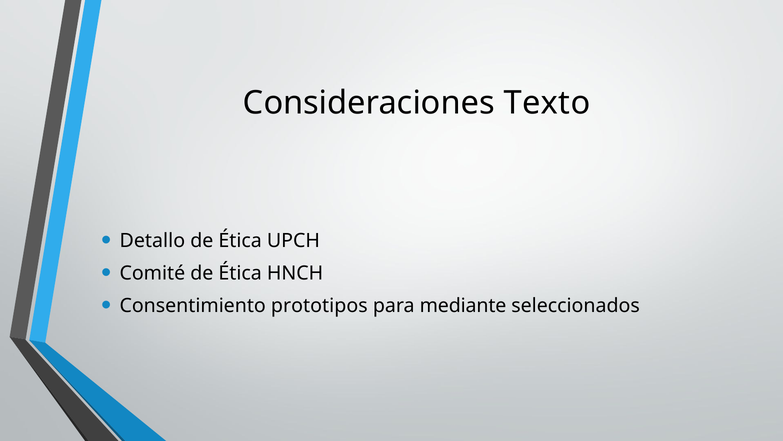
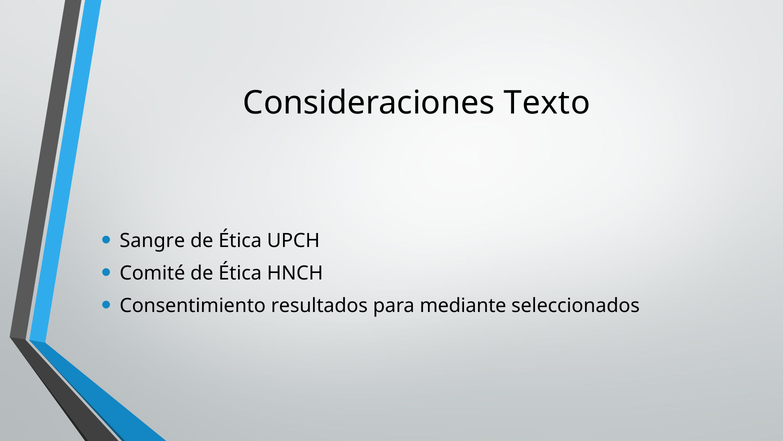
Detallo: Detallo -> Sangre
prototipos: prototipos -> resultados
